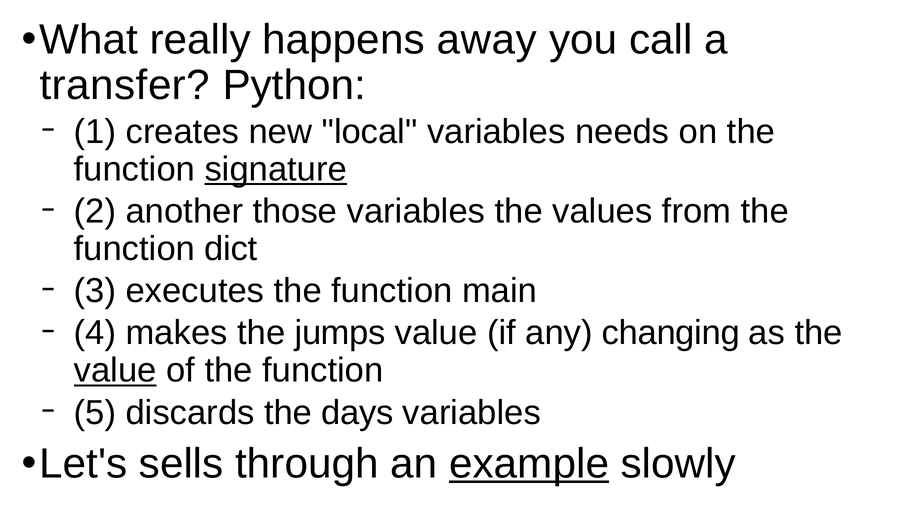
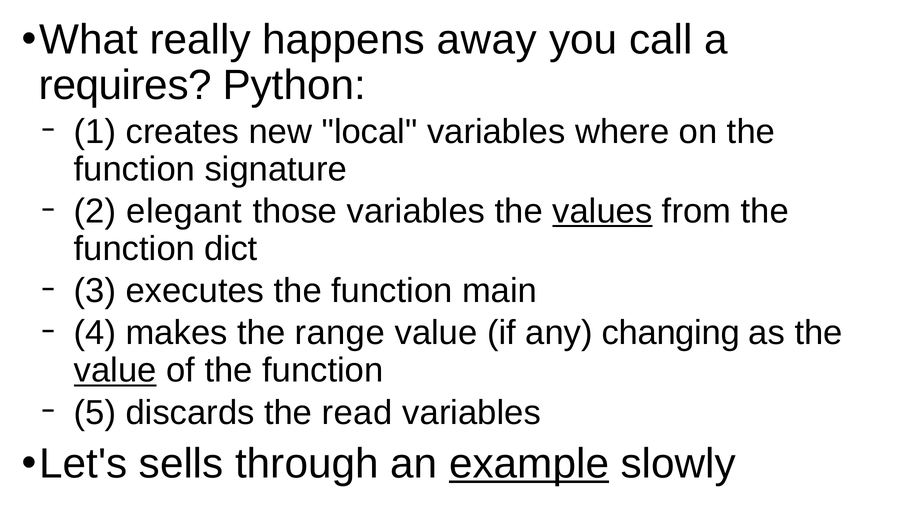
transfer: transfer -> requires
needs: needs -> where
signature underline: present -> none
another: another -> elegant
values underline: none -> present
jumps: jumps -> range
days: days -> read
